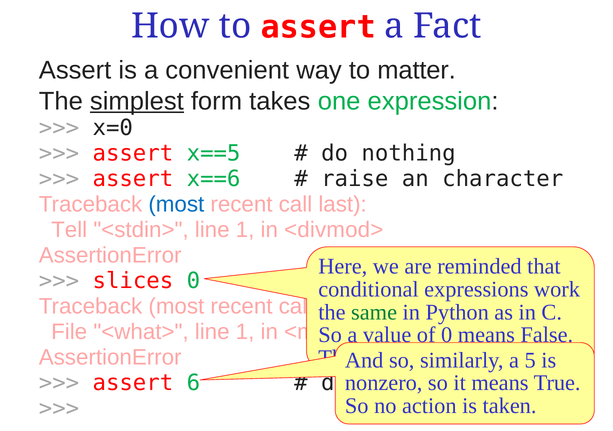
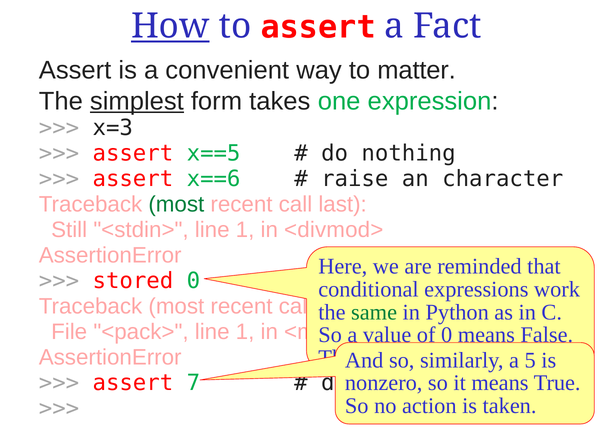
How underline: none -> present
x=0: x=0 -> x=3
most at (176, 205) colour: blue -> green
Tell: Tell -> Still
slices: slices -> stored
<what>: <what> -> <pack>
6: 6 -> 7
